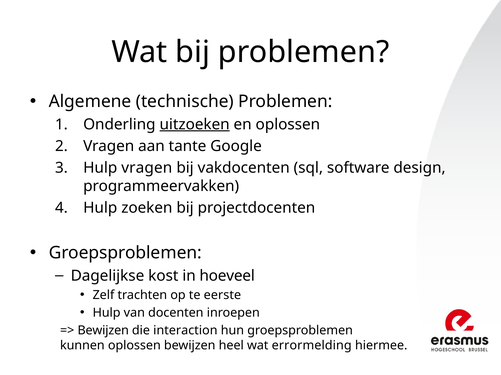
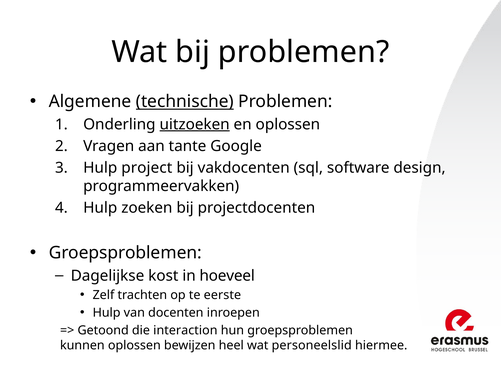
technische underline: none -> present
Hulp vragen: vragen -> project
Bewijzen at (103, 331): Bewijzen -> Getoond
errormelding: errormelding -> personeelslid
